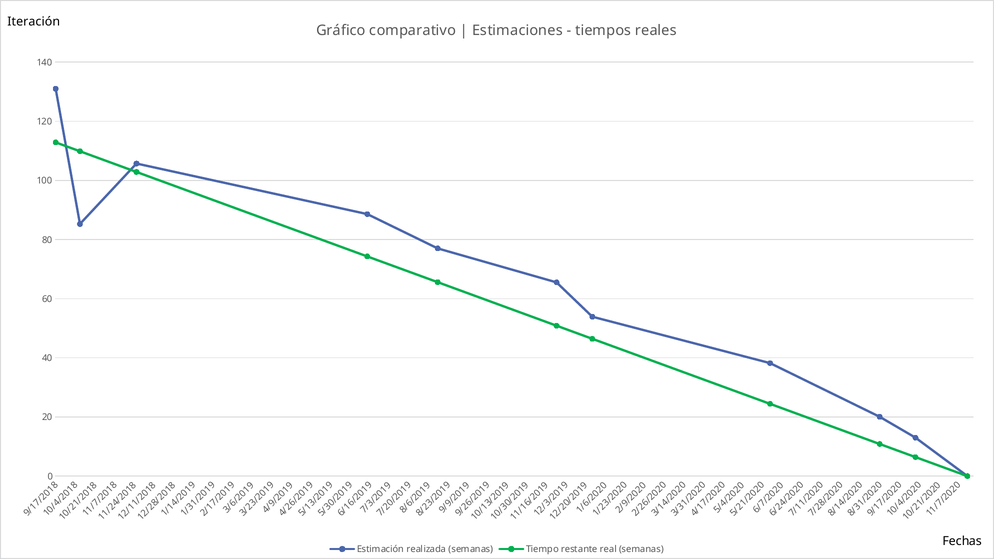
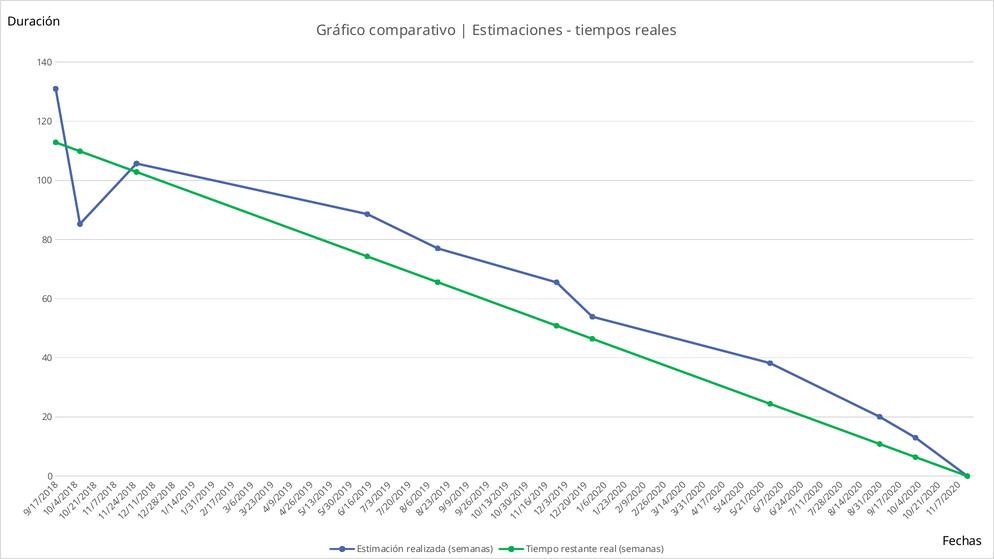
Iteración: Iteración -> Duración
